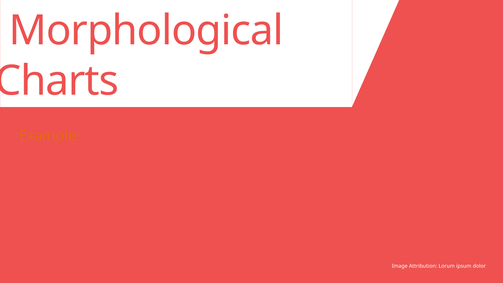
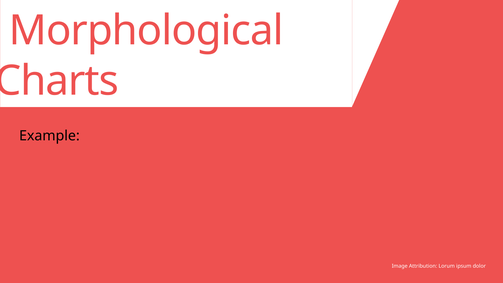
Example colour: orange -> black
